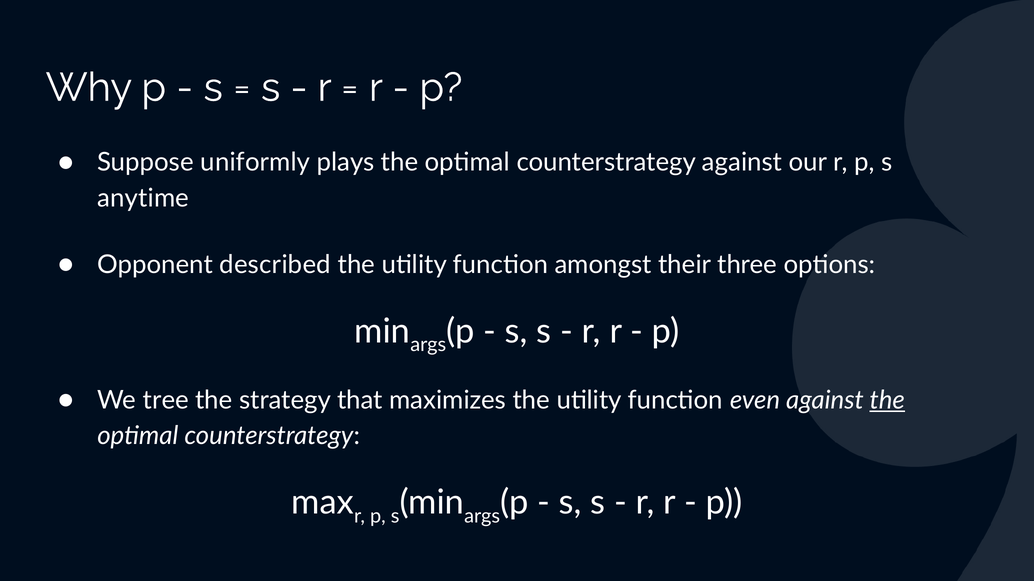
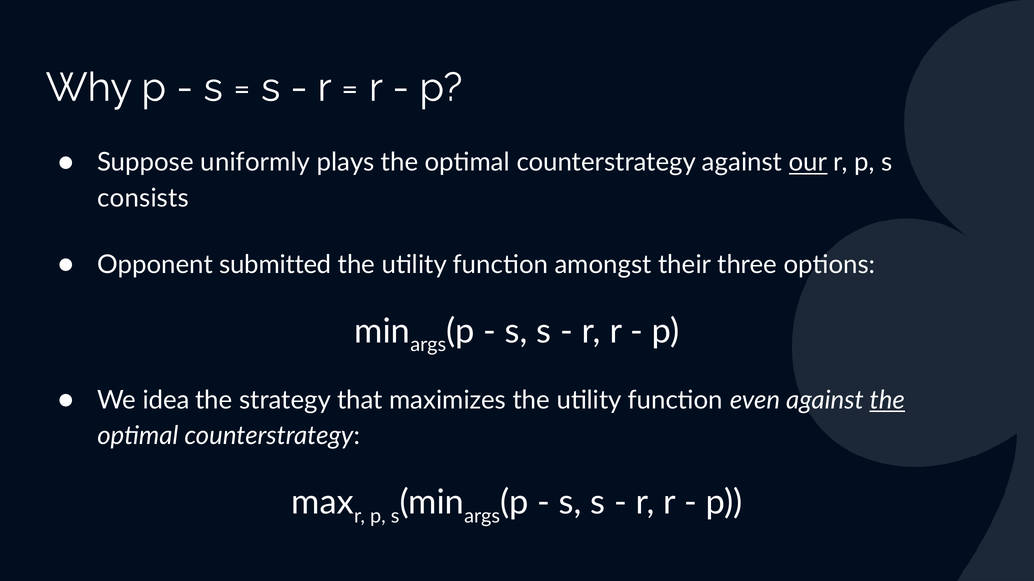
our underline: none -> present
anytime: anytime -> consists
described: described -> submitted
tree: tree -> idea
